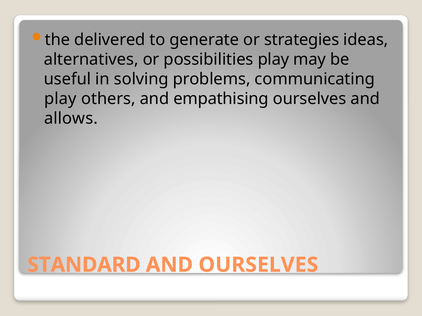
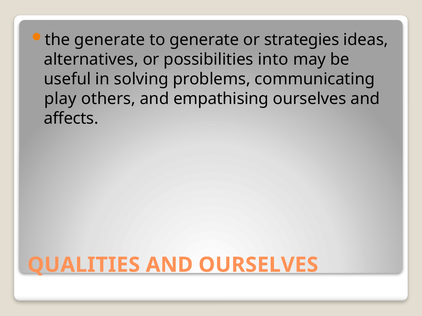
the delivered: delivered -> generate
possibilities play: play -> into
allows: allows -> affects
STANDARD: STANDARD -> QUALITIES
